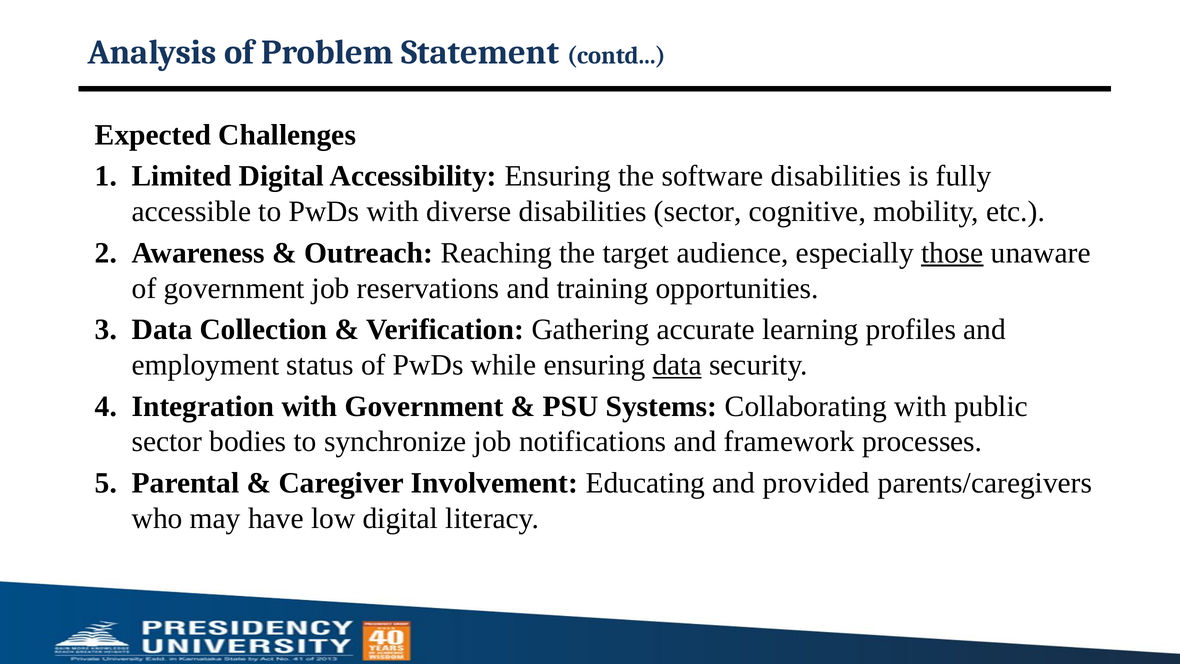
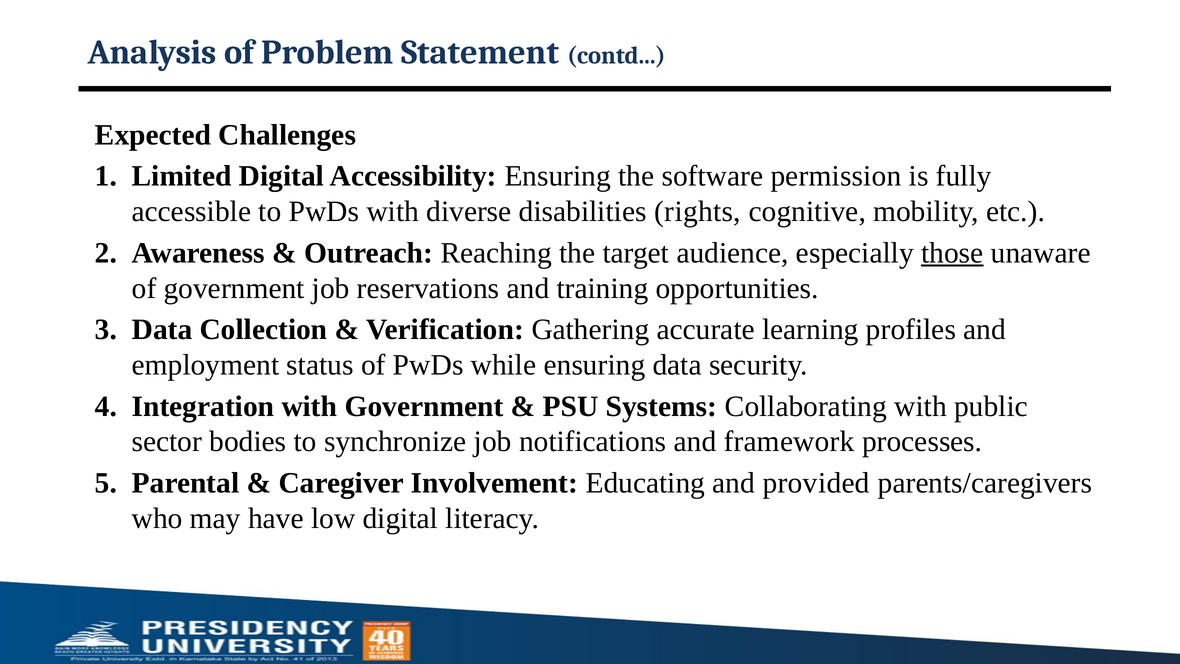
software disabilities: disabilities -> permission
disabilities sector: sector -> rights
data at (677, 365) underline: present -> none
